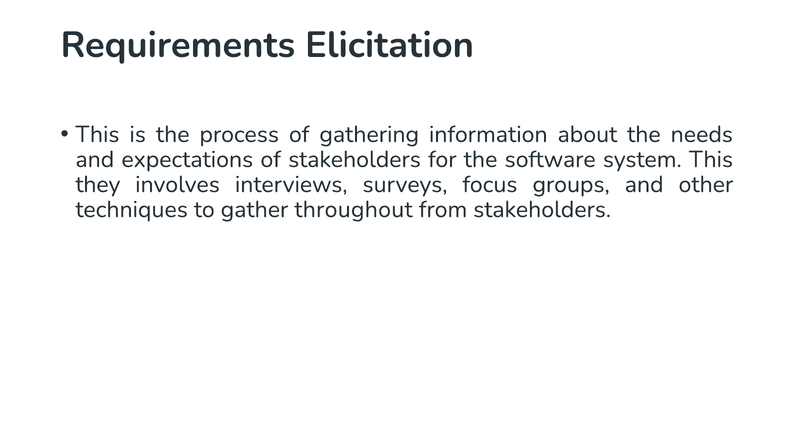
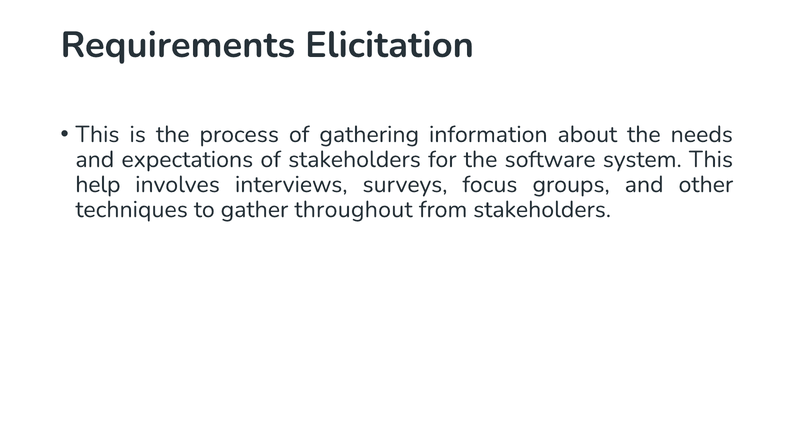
they: they -> help
